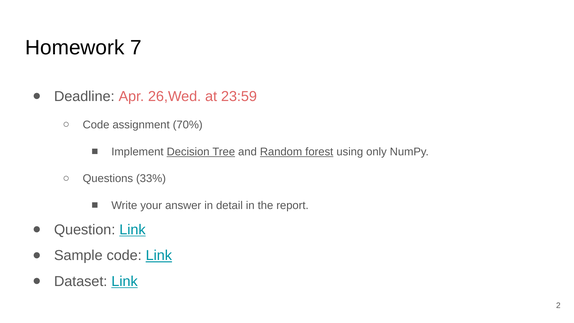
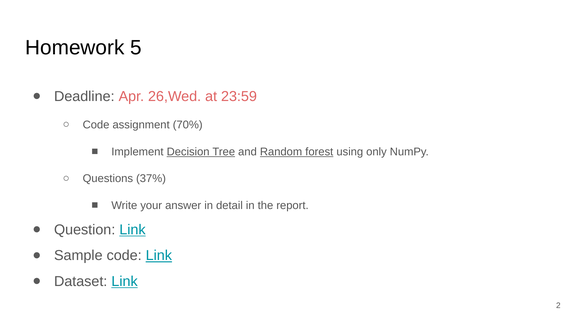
7: 7 -> 5
33%: 33% -> 37%
